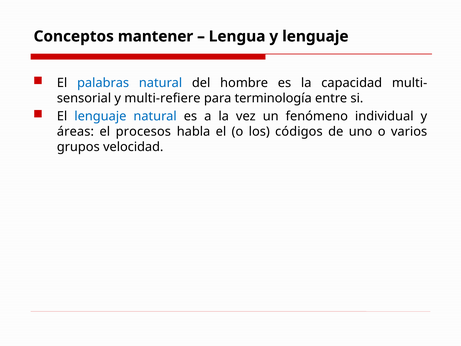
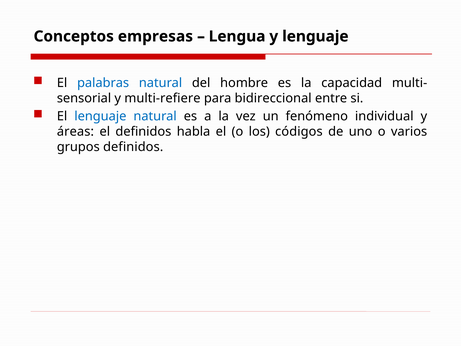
mantener: mantener -> empresas
terminología: terminología -> bidireccional
el procesos: procesos -> definidos
grupos velocidad: velocidad -> definidos
